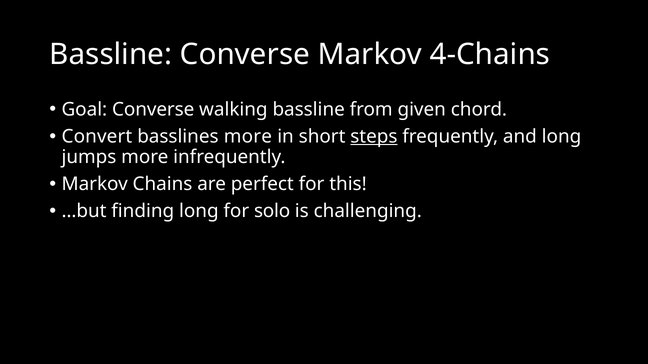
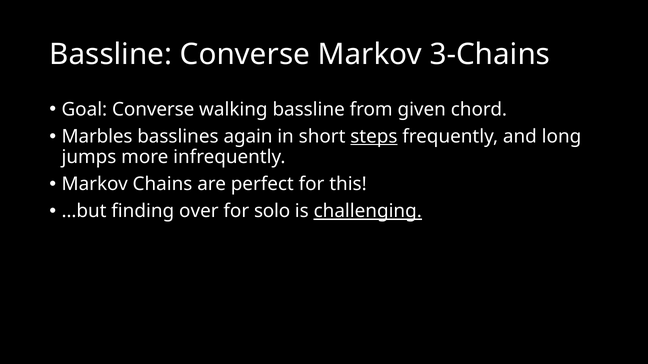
4-Chains: 4-Chains -> 3-Chains
Convert: Convert -> Marbles
basslines more: more -> again
finding long: long -> over
challenging underline: none -> present
